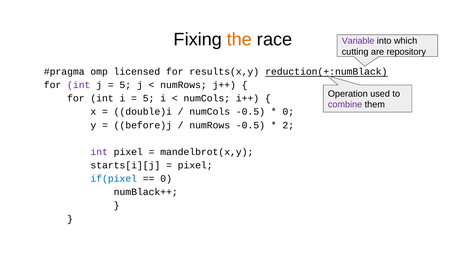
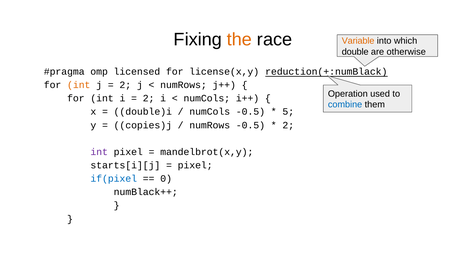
Variable colour: purple -> orange
cutting: cutting -> double
repository: repository -> otherwise
results(x,y: results(x,y -> license(x,y
int at (79, 85) colour: purple -> orange
5 at (125, 85): 5 -> 2
5 at (149, 98): 5 -> 2
combine colour: purple -> blue
0 at (288, 112): 0 -> 5
before)j: before)j -> copies)j
